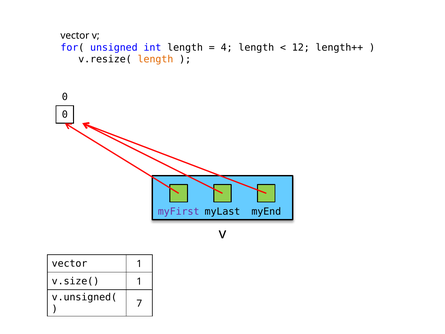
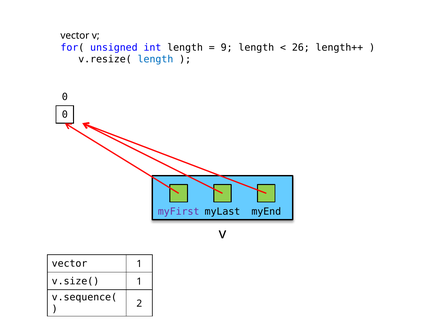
4: 4 -> 9
12: 12 -> 26
length at (155, 59) colour: orange -> blue
v.unsigned(: v.unsigned( -> v.sequence(
7: 7 -> 2
